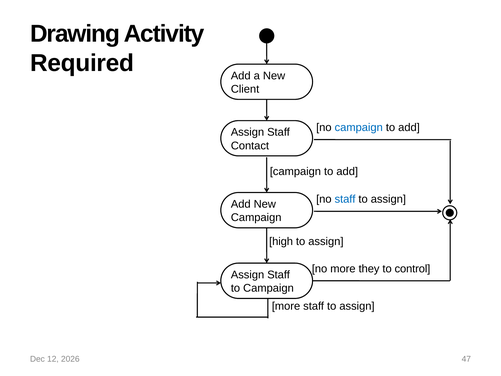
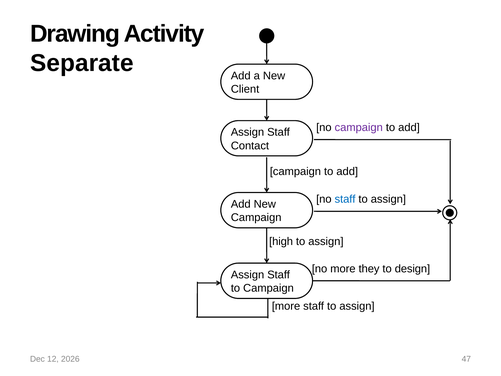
Required: Required -> Separate
campaign at (359, 127) colour: blue -> purple
control: control -> design
